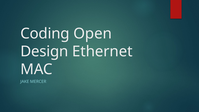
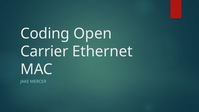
Design: Design -> Carrier
